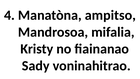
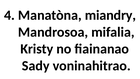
ampitso: ampitso -> miandry
